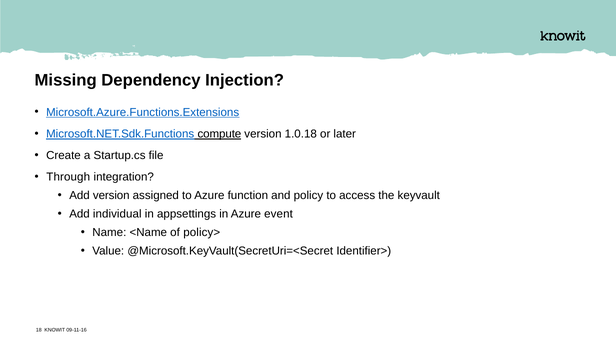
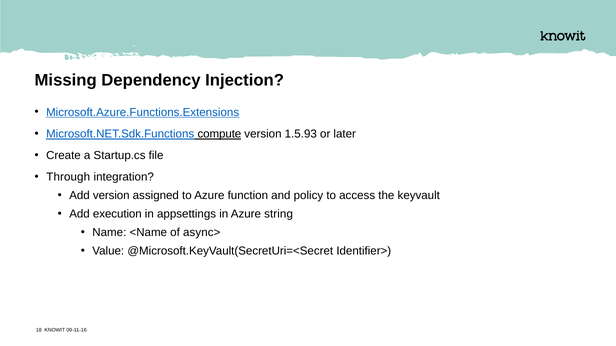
1.0.18: 1.0.18 -> 1.5.93
individual: individual -> execution
event: event -> string
policy>: policy> -> async>
